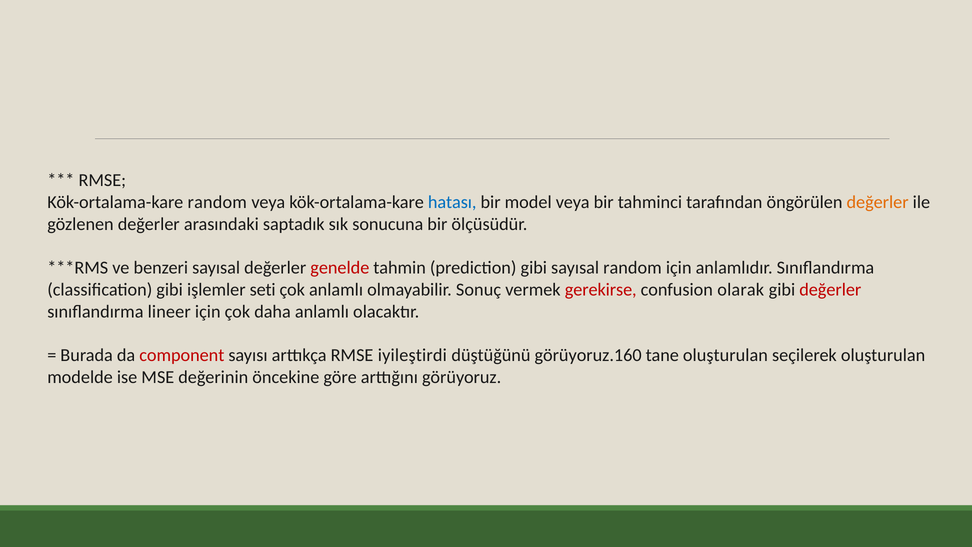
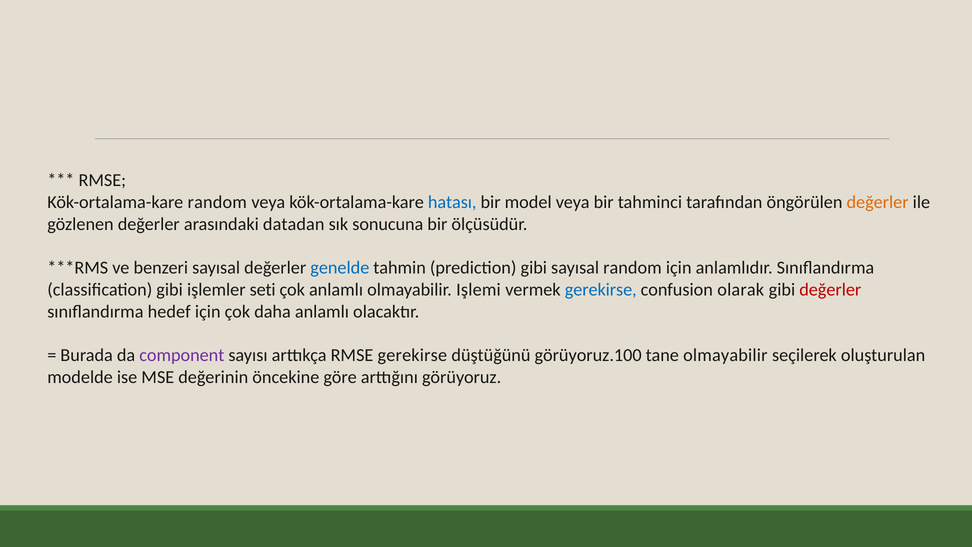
saptadık: saptadık -> datadan
genelde colour: red -> blue
Sonuç: Sonuç -> Işlemi
gerekirse at (601, 290) colour: red -> blue
lineer: lineer -> hedef
component colour: red -> purple
RMSE iyileştirdi: iyileştirdi -> gerekirse
görüyoruz.160: görüyoruz.160 -> görüyoruz.100
tane oluşturulan: oluşturulan -> olmayabilir
